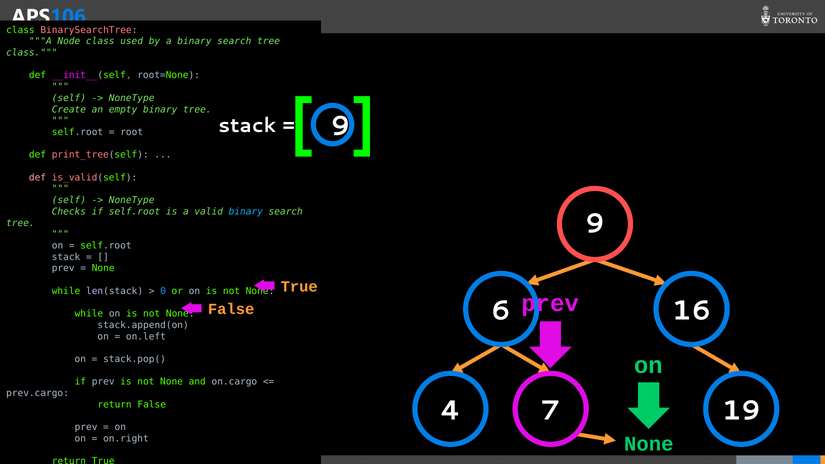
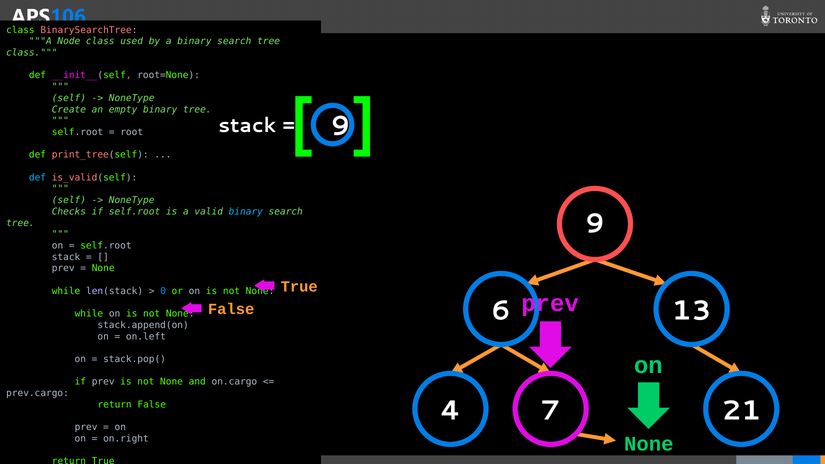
def at (38, 178) colour: pink -> light blue
16: 16 -> 13
19: 19 -> 21
